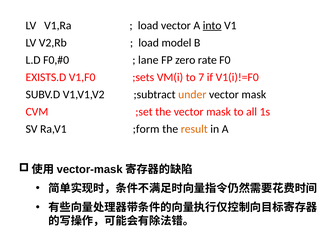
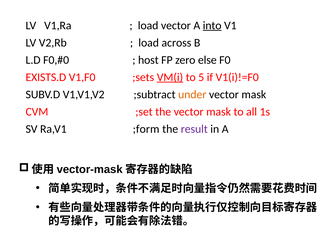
model: model -> across
lane: lane -> host
rate: rate -> else
VM(i underline: none -> present
7: 7 -> 5
result colour: orange -> purple
